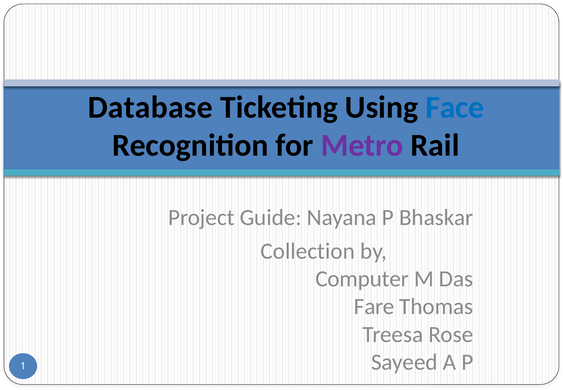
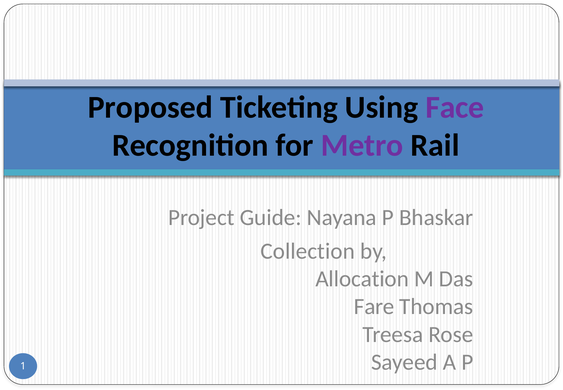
Database: Database -> Proposed
Face colour: blue -> purple
Computer: Computer -> Allocation
